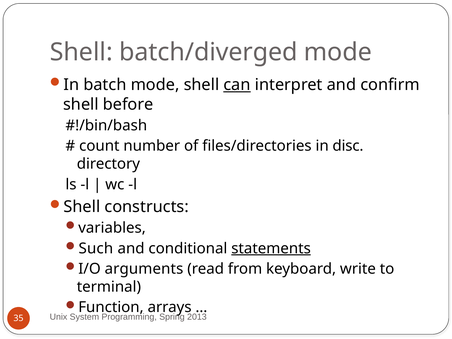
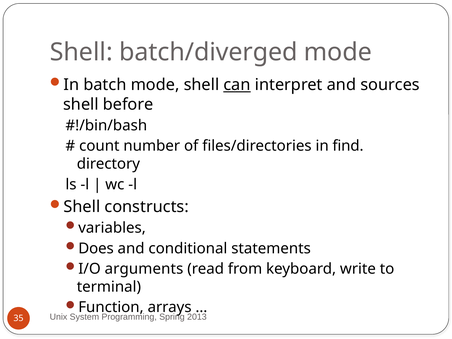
confirm: confirm -> sources
disc: disc -> find
Such: Such -> Does
statements underline: present -> none
